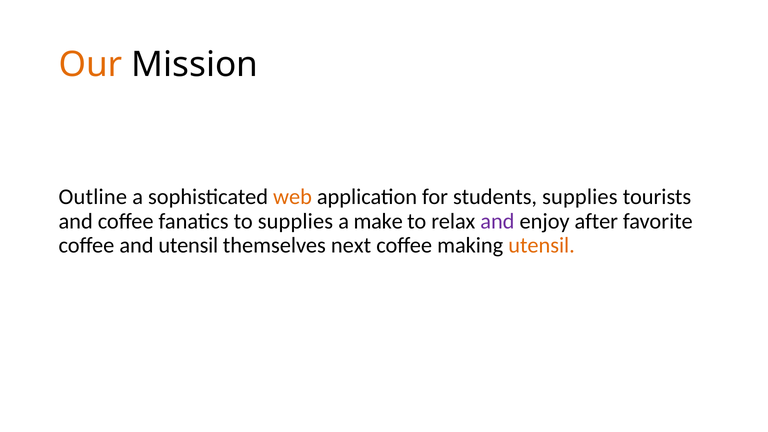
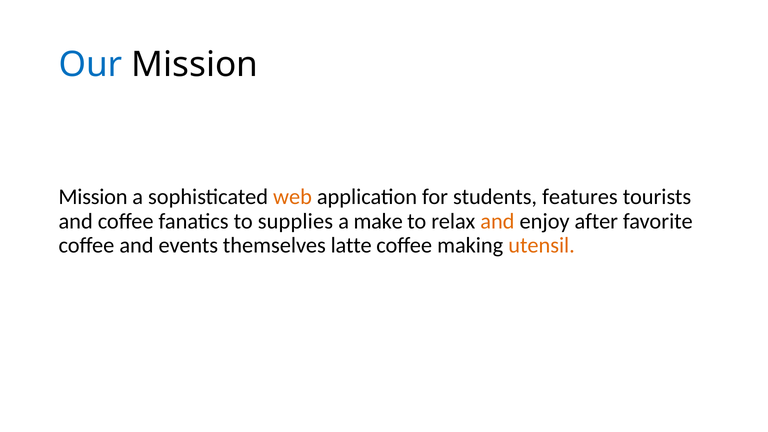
Our colour: orange -> blue
Outline at (93, 197): Outline -> Mission
students supplies: supplies -> features
and at (497, 221) colour: purple -> orange
and utensil: utensil -> events
next: next -> latte
